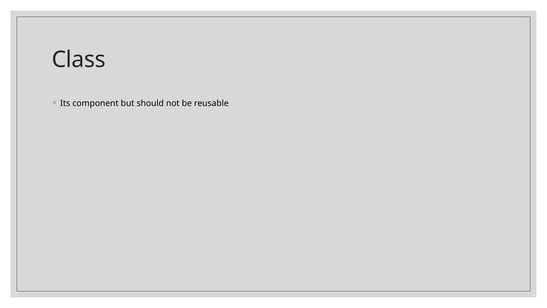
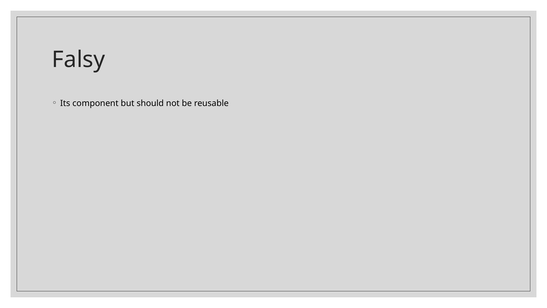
Class: Class -> Falsy
